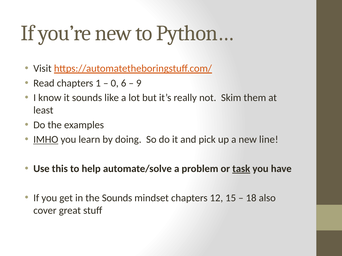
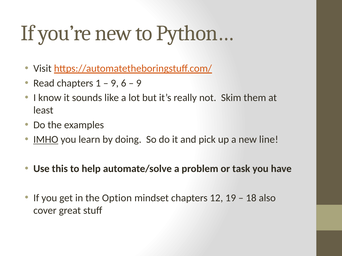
0 at (115, 83): 0 -> 9
task underline: present -> none
the Sounds: Sounds -> Option
15: 15 -> 19
